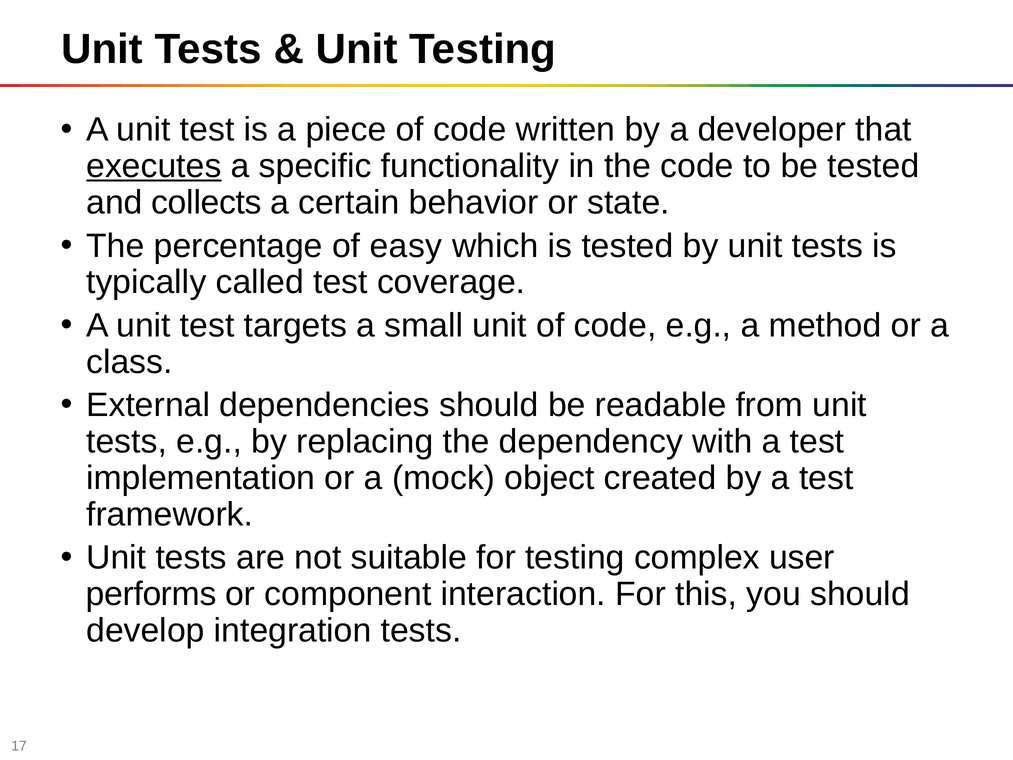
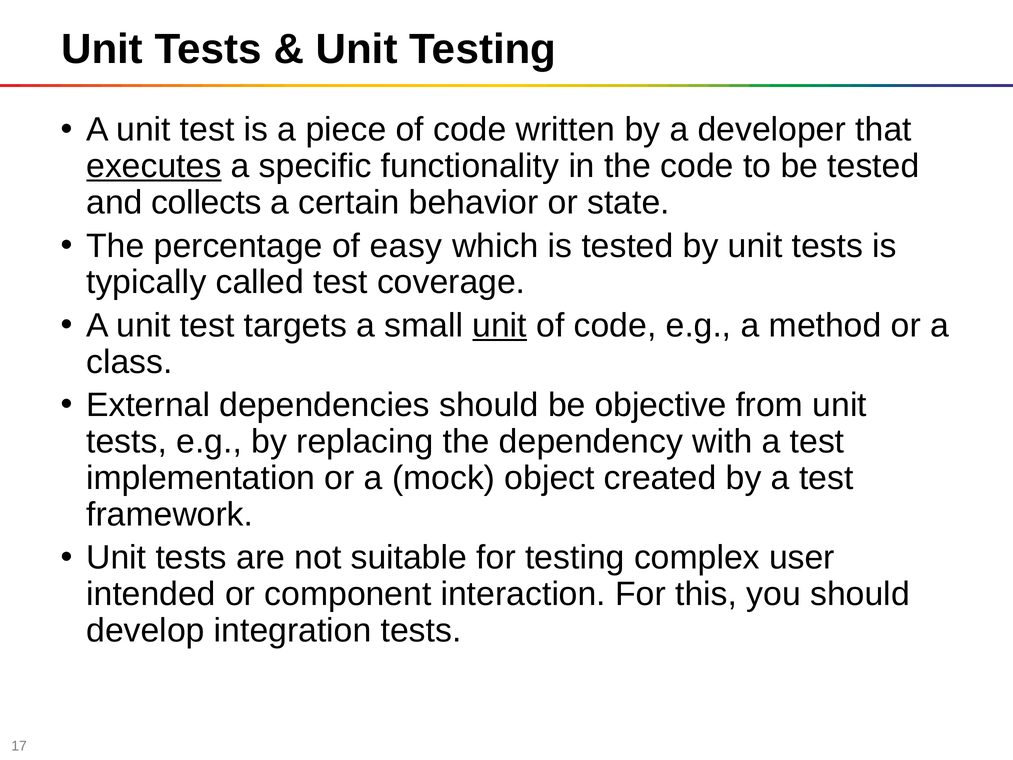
unit at (500, 325) underline: none -> present
readable: readable -> objective
performs: performs -> intended
